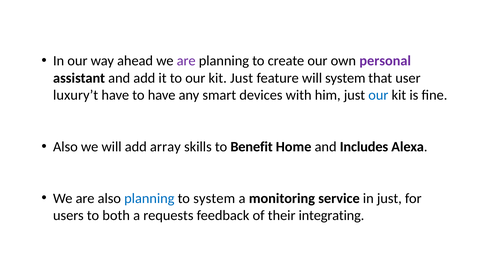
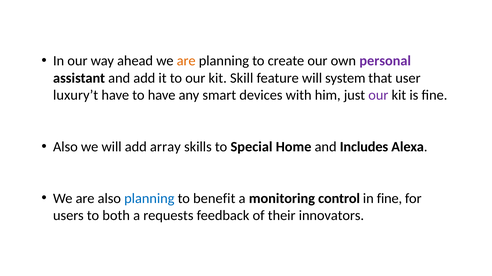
are at (186, 61) colour: purple -> orange
kit Just: Just -> Skill
our at (378, 95) colour: blue -> purple
Benefit: Benefit -> Special
to system: system -> benefit
service: service -> control
in just: just -> fine
integrating: integrating -> innovators
